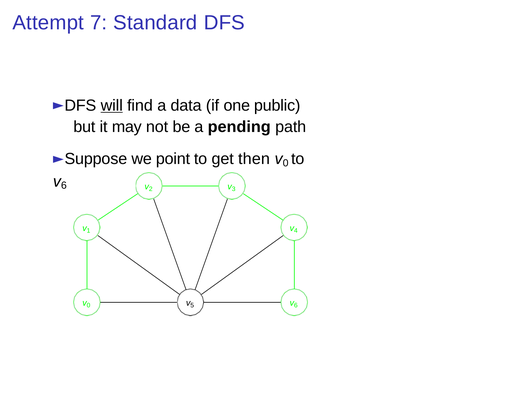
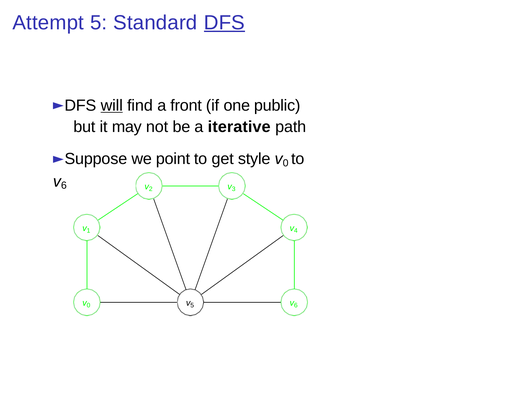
Attempt 7: 7 -> 5
DFS underline: none -> present
data: data -> front
pending: pending -> iterative
then: then -> style
